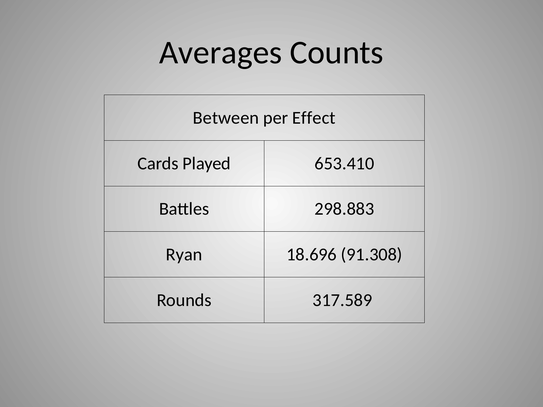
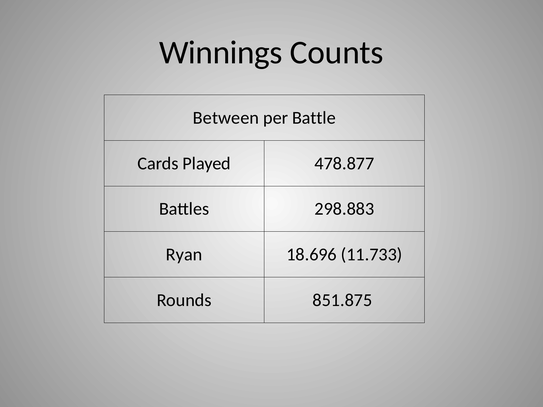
Averages: Averages -> Winnings
Effect: Effect -> Battle
653.410: 653.410 -> 478.877
91.308: 91.308 -> 11.733
317.589: 317.589 -> 851.875
